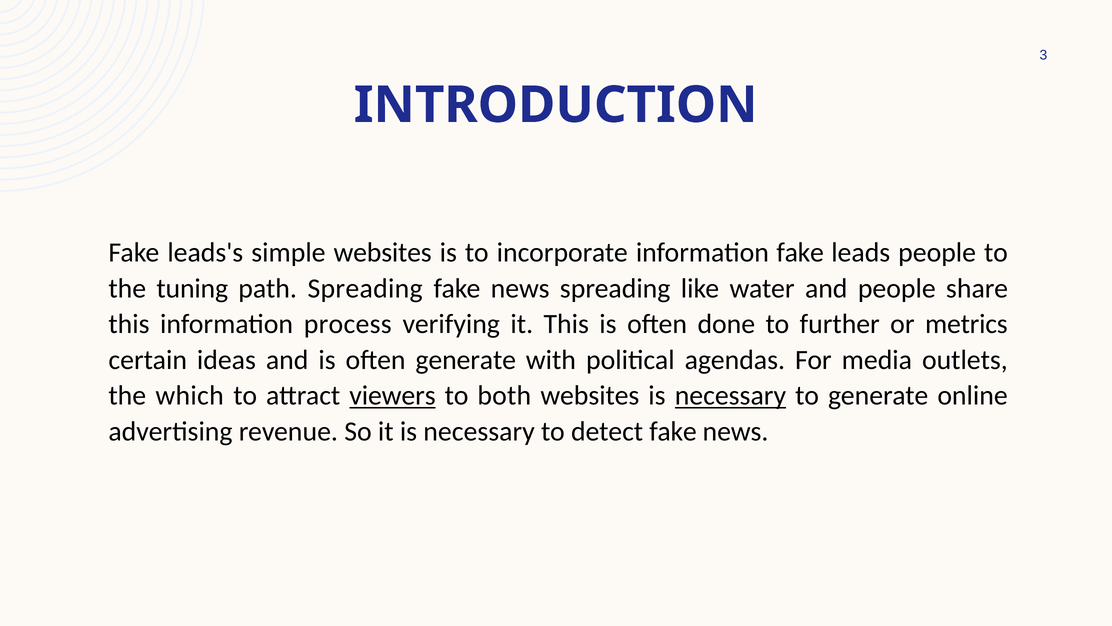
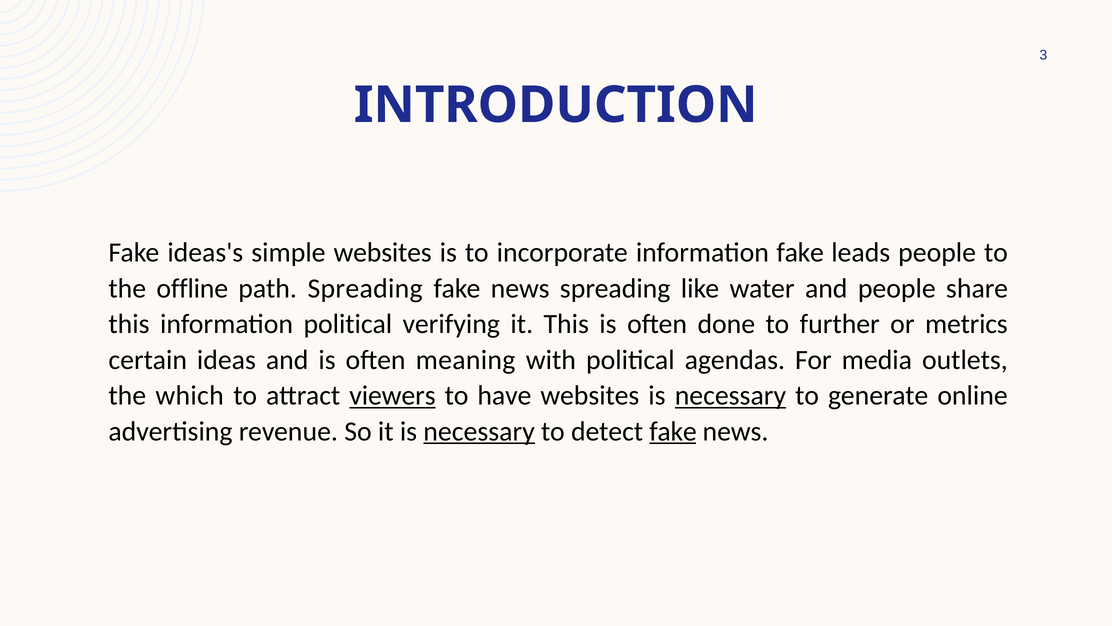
leads's: leads's -> ideas's
tuning: tuning -> offline
information process: process -> political
often generate: generate -> meaning
both: both -> have
necessary at (479, 431) underline: none -> present
fake at (673, 431) underline: none -> present
